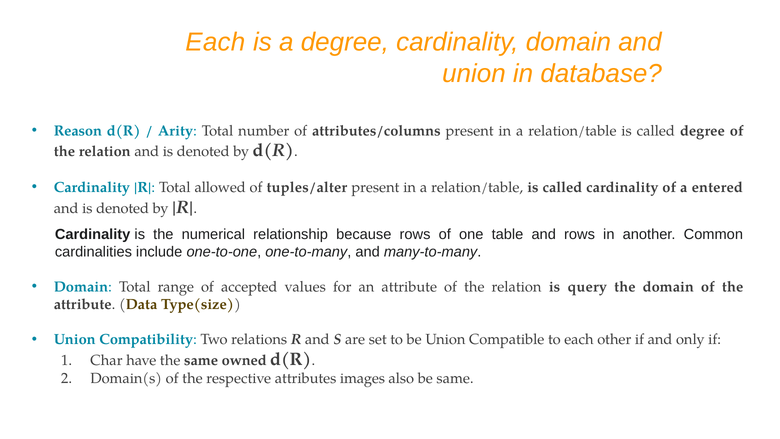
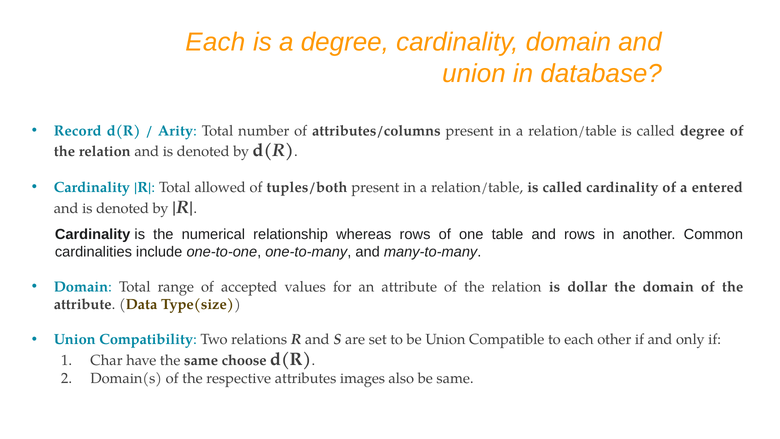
Reason: Reason -> Record
tuples/alter: tuples/alter -> tuples/both
because: because -> whereas
query: query -> dollar
owned: owned -> choose
